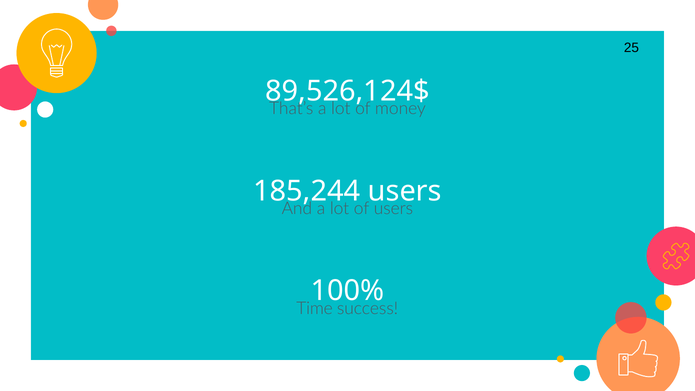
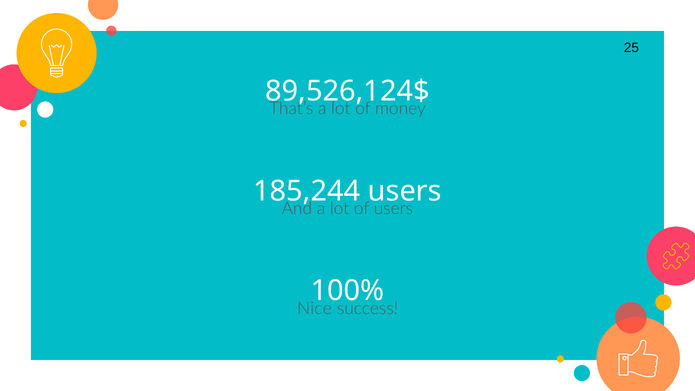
Time: Time -> Nice
